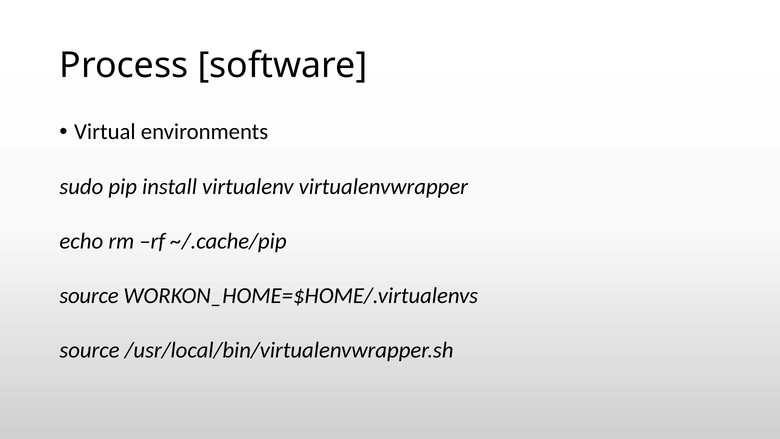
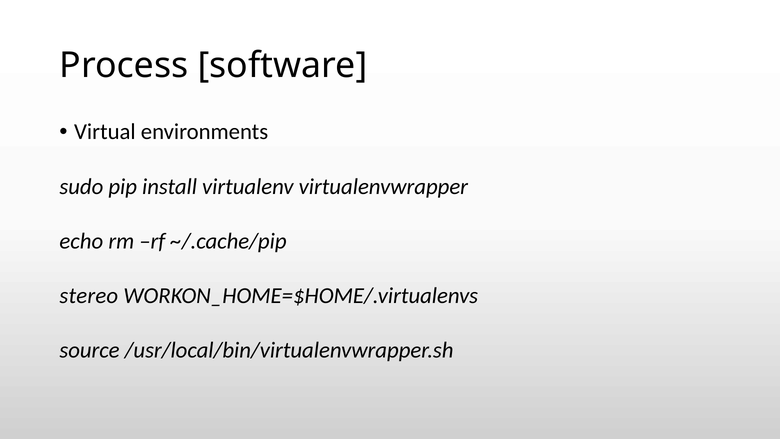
source at (89, 296): source -> stereo
